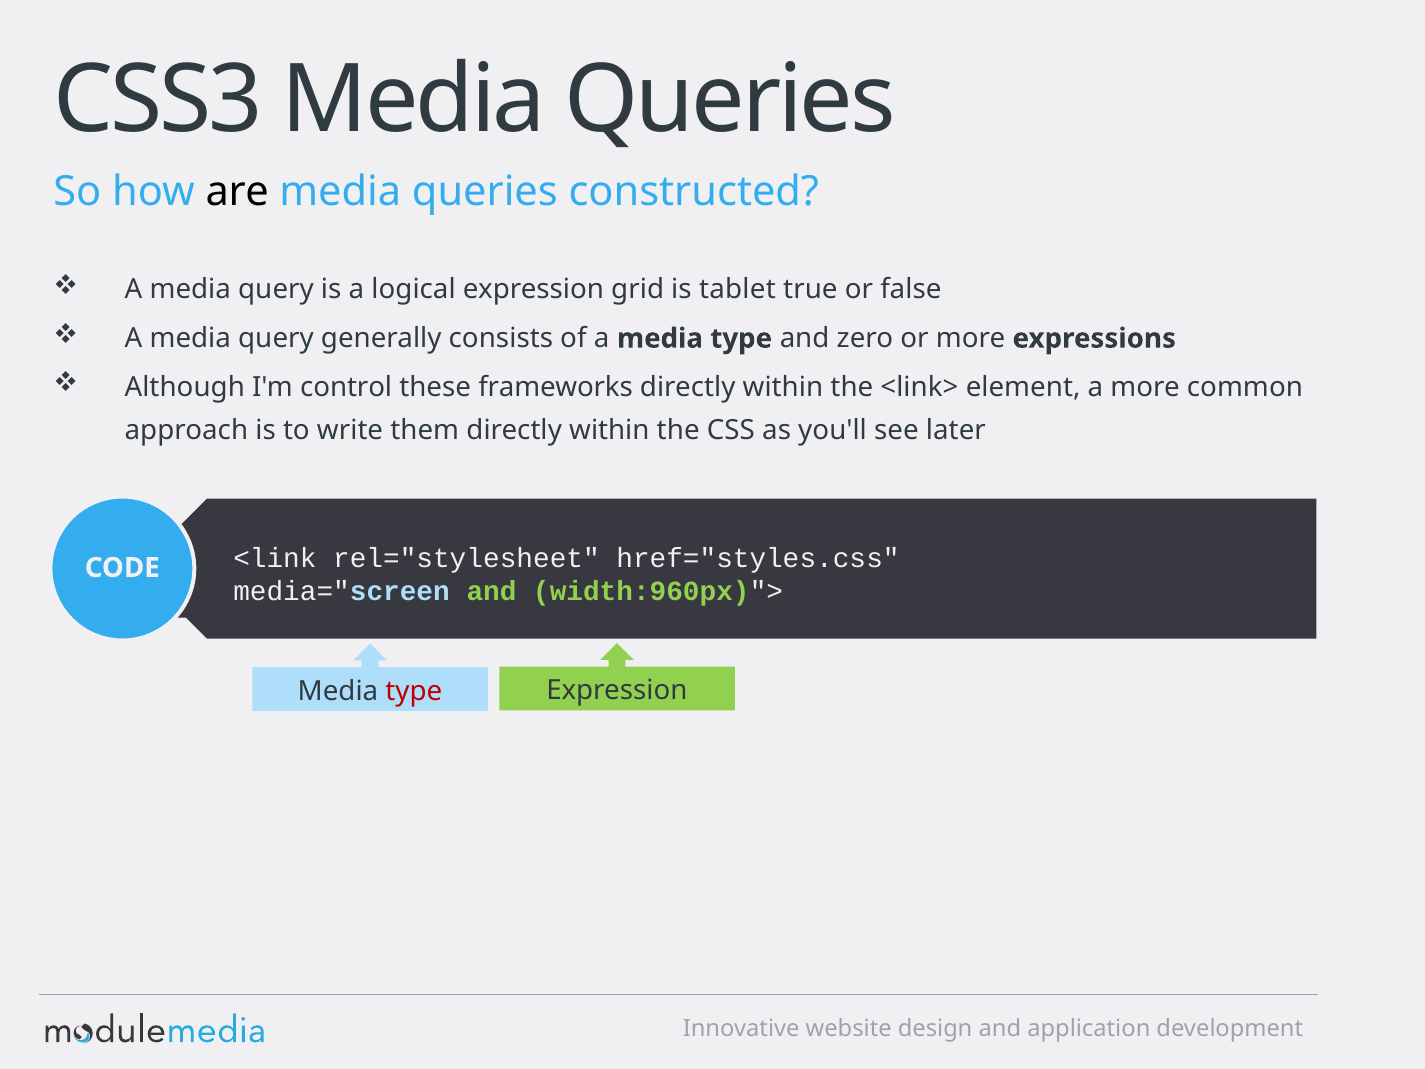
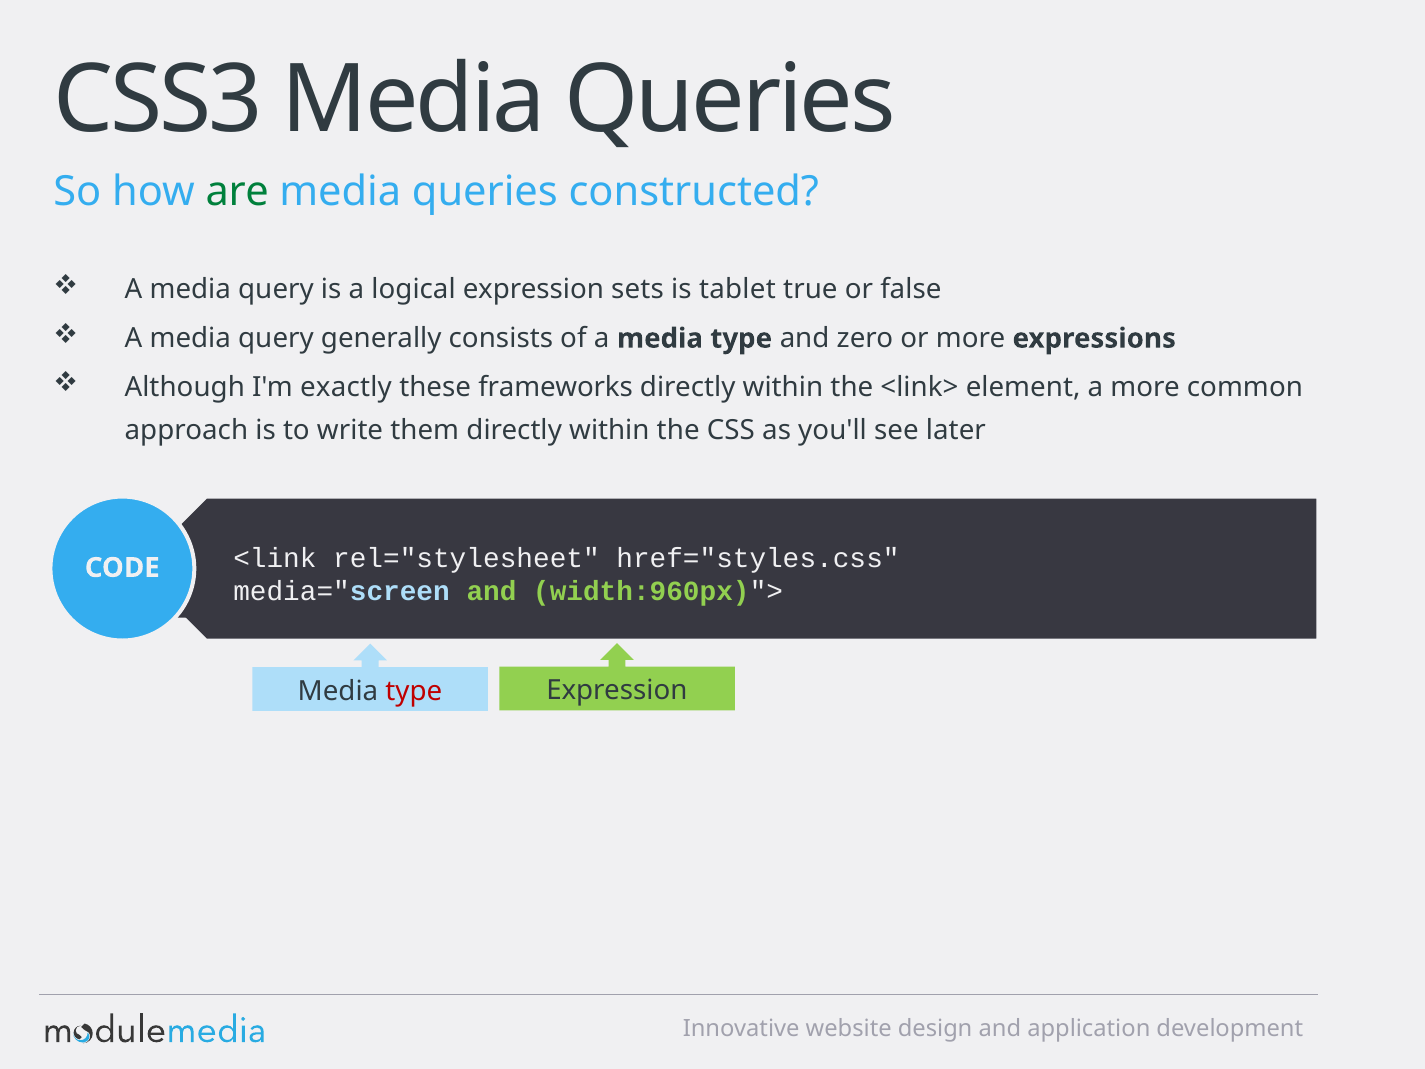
are colour: black -> green
grid: grid -> sets
control: control -> exactly
